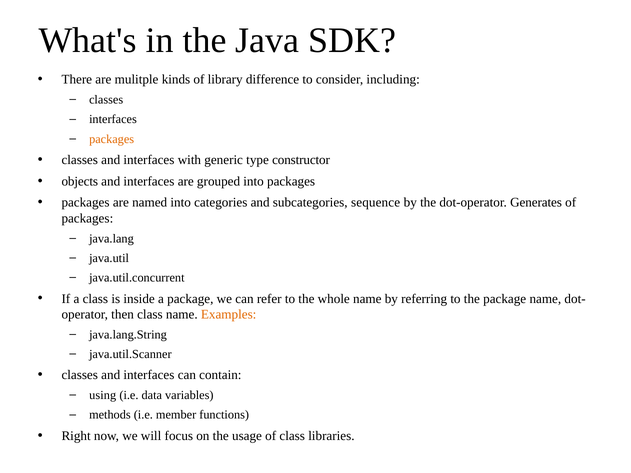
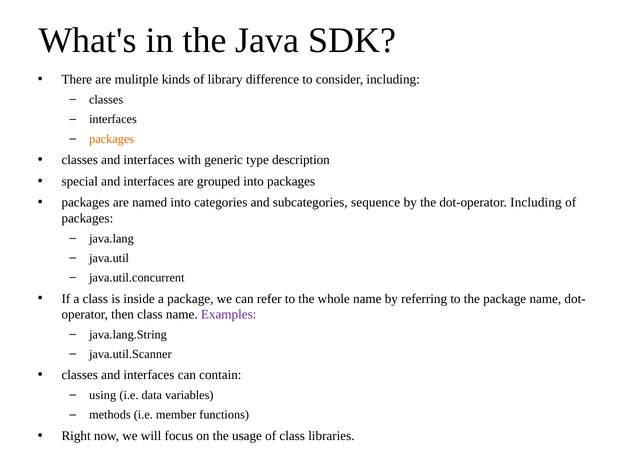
constructor: constructor -> description
objects: objects -> special
dot-operator Generates: Generates -> Including
Examples colour: orange -> purple
